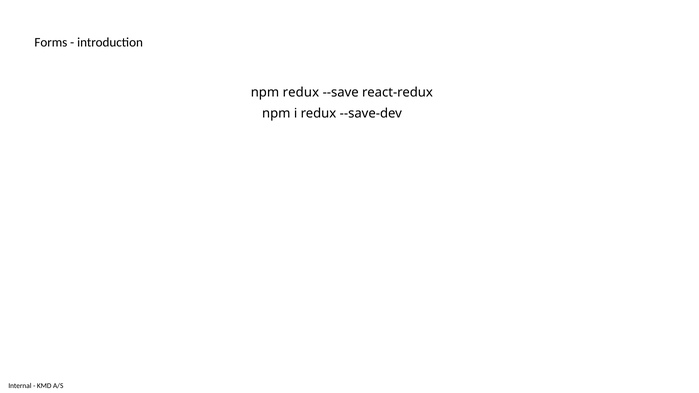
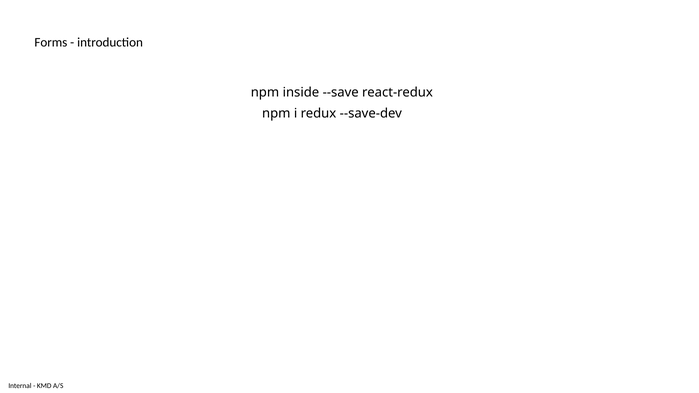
npm redux: redux -> inside
